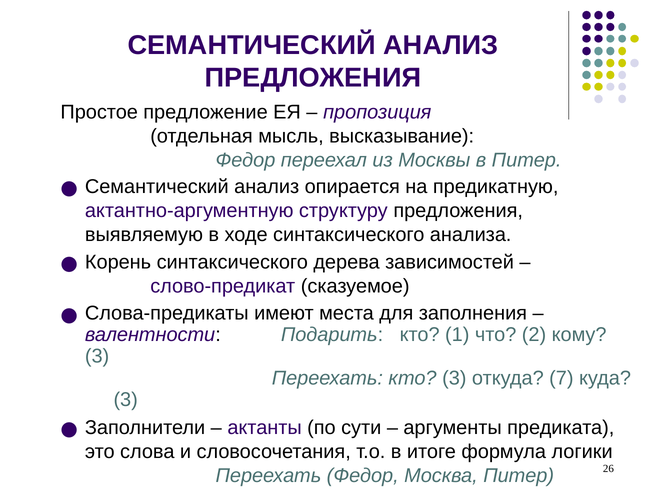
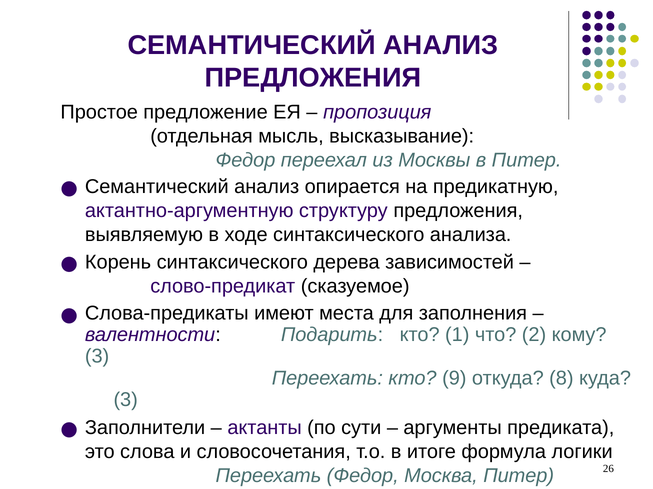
кто 3: 3 -> 9
7: 7 -> 8
